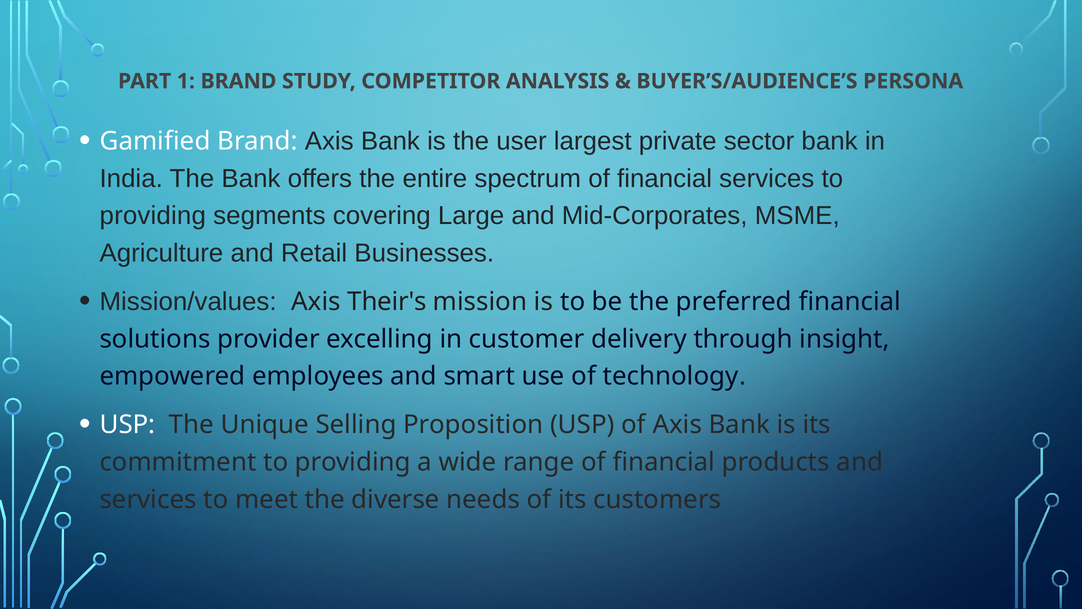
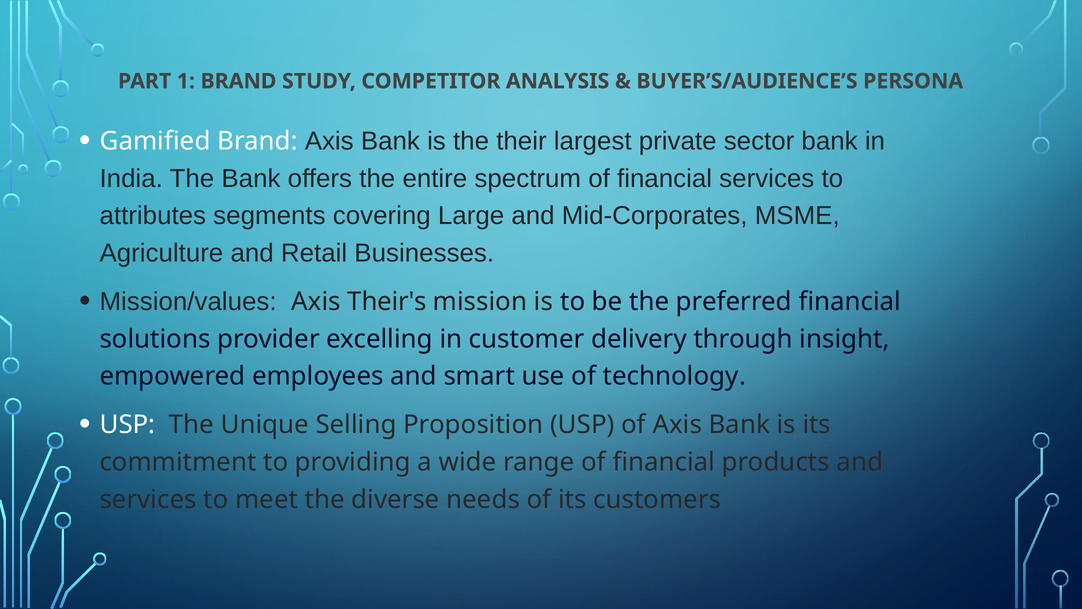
user: user -> their
providing at (153, 216): providing -> attributes
